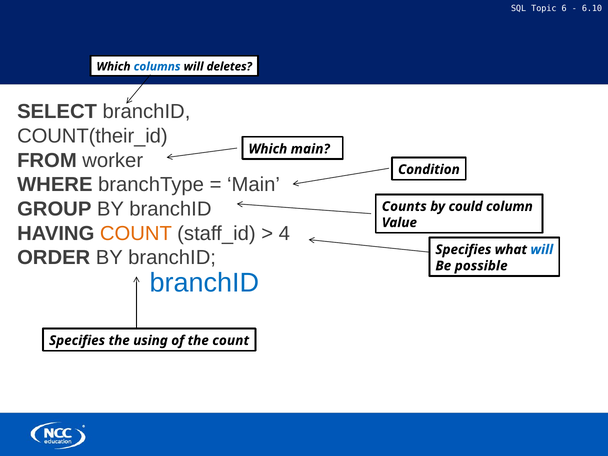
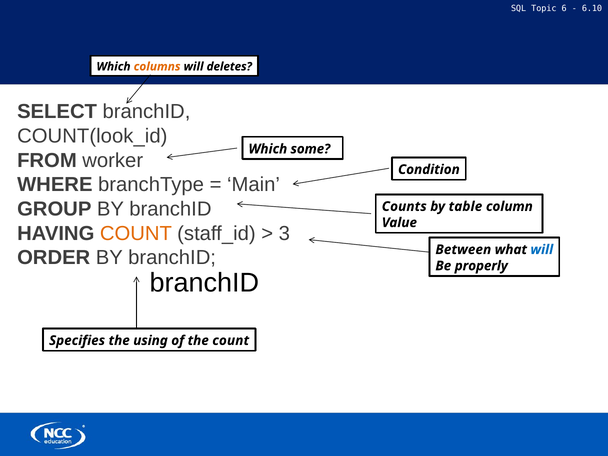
columns colour: blue -> orange
COUNT(their_id: COUNT(their_id -> COUNT(look_id
Which main: main -> some
could: could -> table
4: 4 -> 3
Specifies at (463, 250): Specifies -> Between
possible: possible -> properly
branchID at (204, 283) colour: blue -> black
